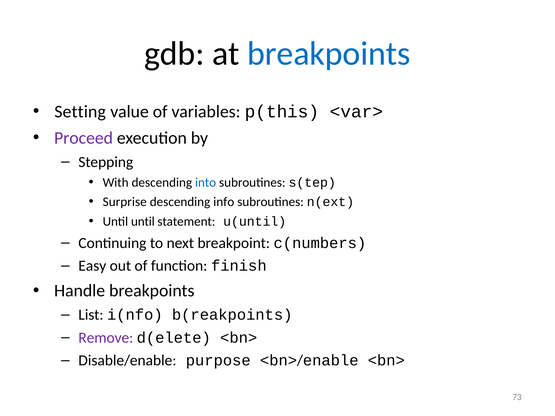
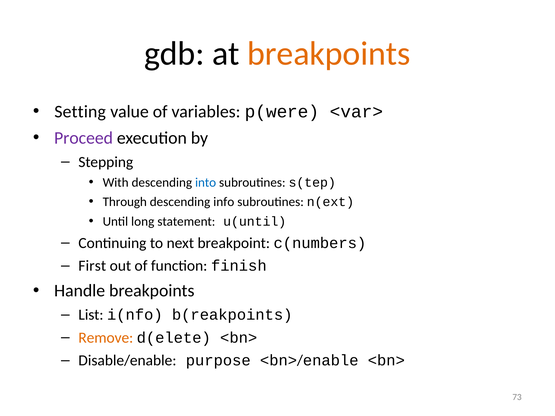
breakpoints at (329, 54) colour: blue -> orange
p(this: p(this -> p(were
Surprise: Surprise -> Through
Until until: until -> long
Easy: Easy -> First
Remove colour: purple -> orange
